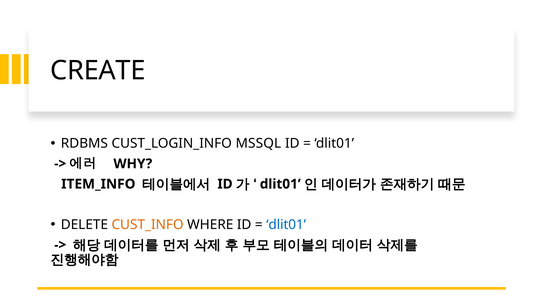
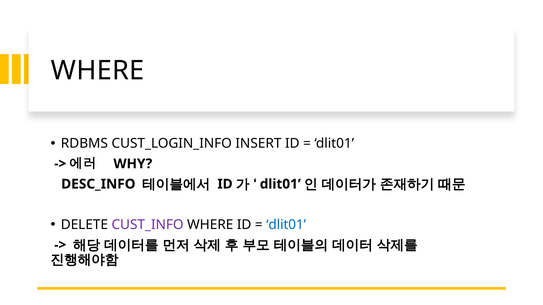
CREATE at (98, 71): CREATE -> WHERE
MSSQL: MSSQL -> INSERT
ITEM_INFO: ITEM_INFO -> DESC_INFO
CUST_INFO colour: orange -> purple
